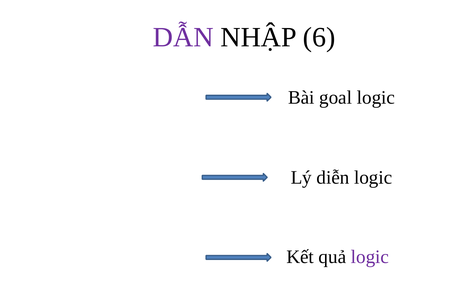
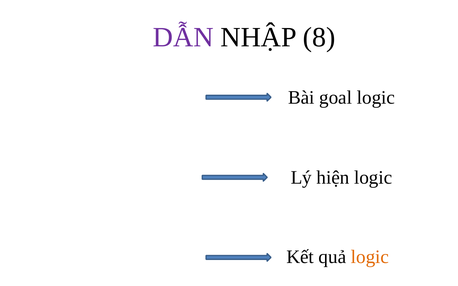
6: 6 -> 8
diễn: diễn -> hiện
logic at (370, 257) colour: purple -> orange
